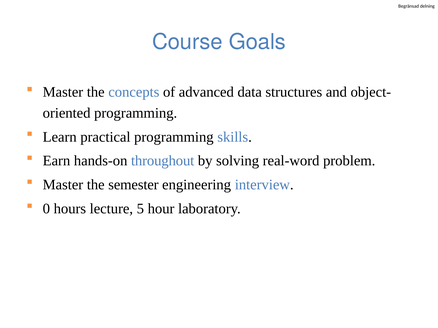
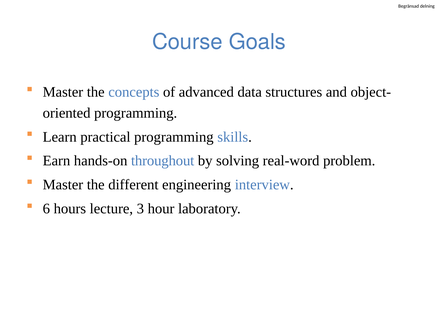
semester: semester -> different
0: 0 -> 6
5: 5 -> 3
